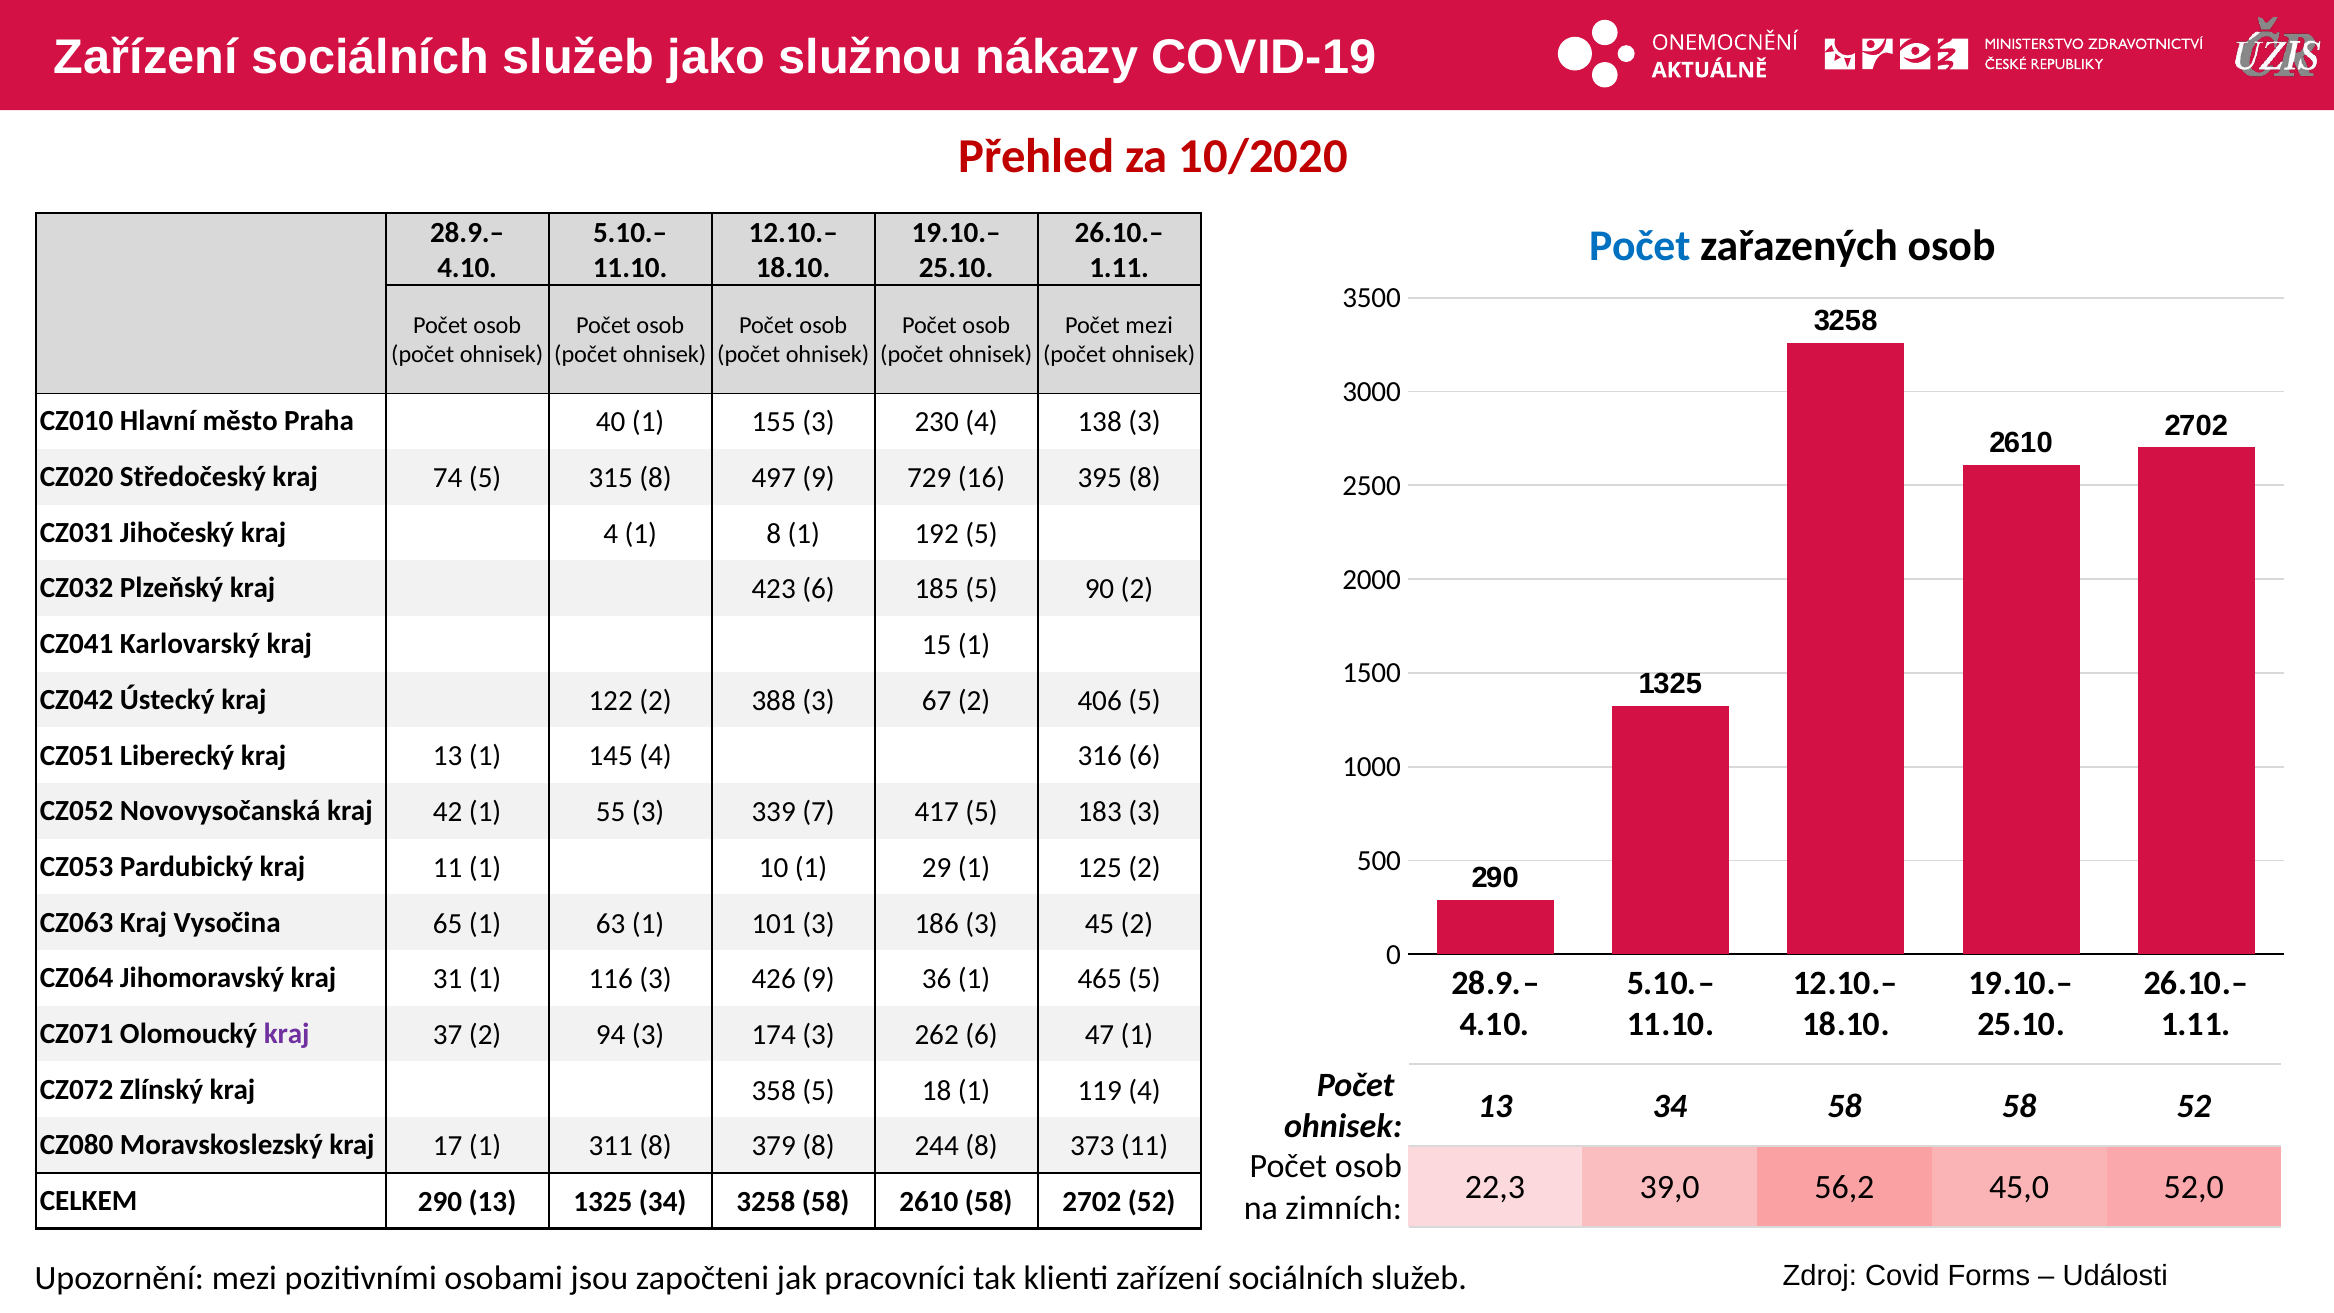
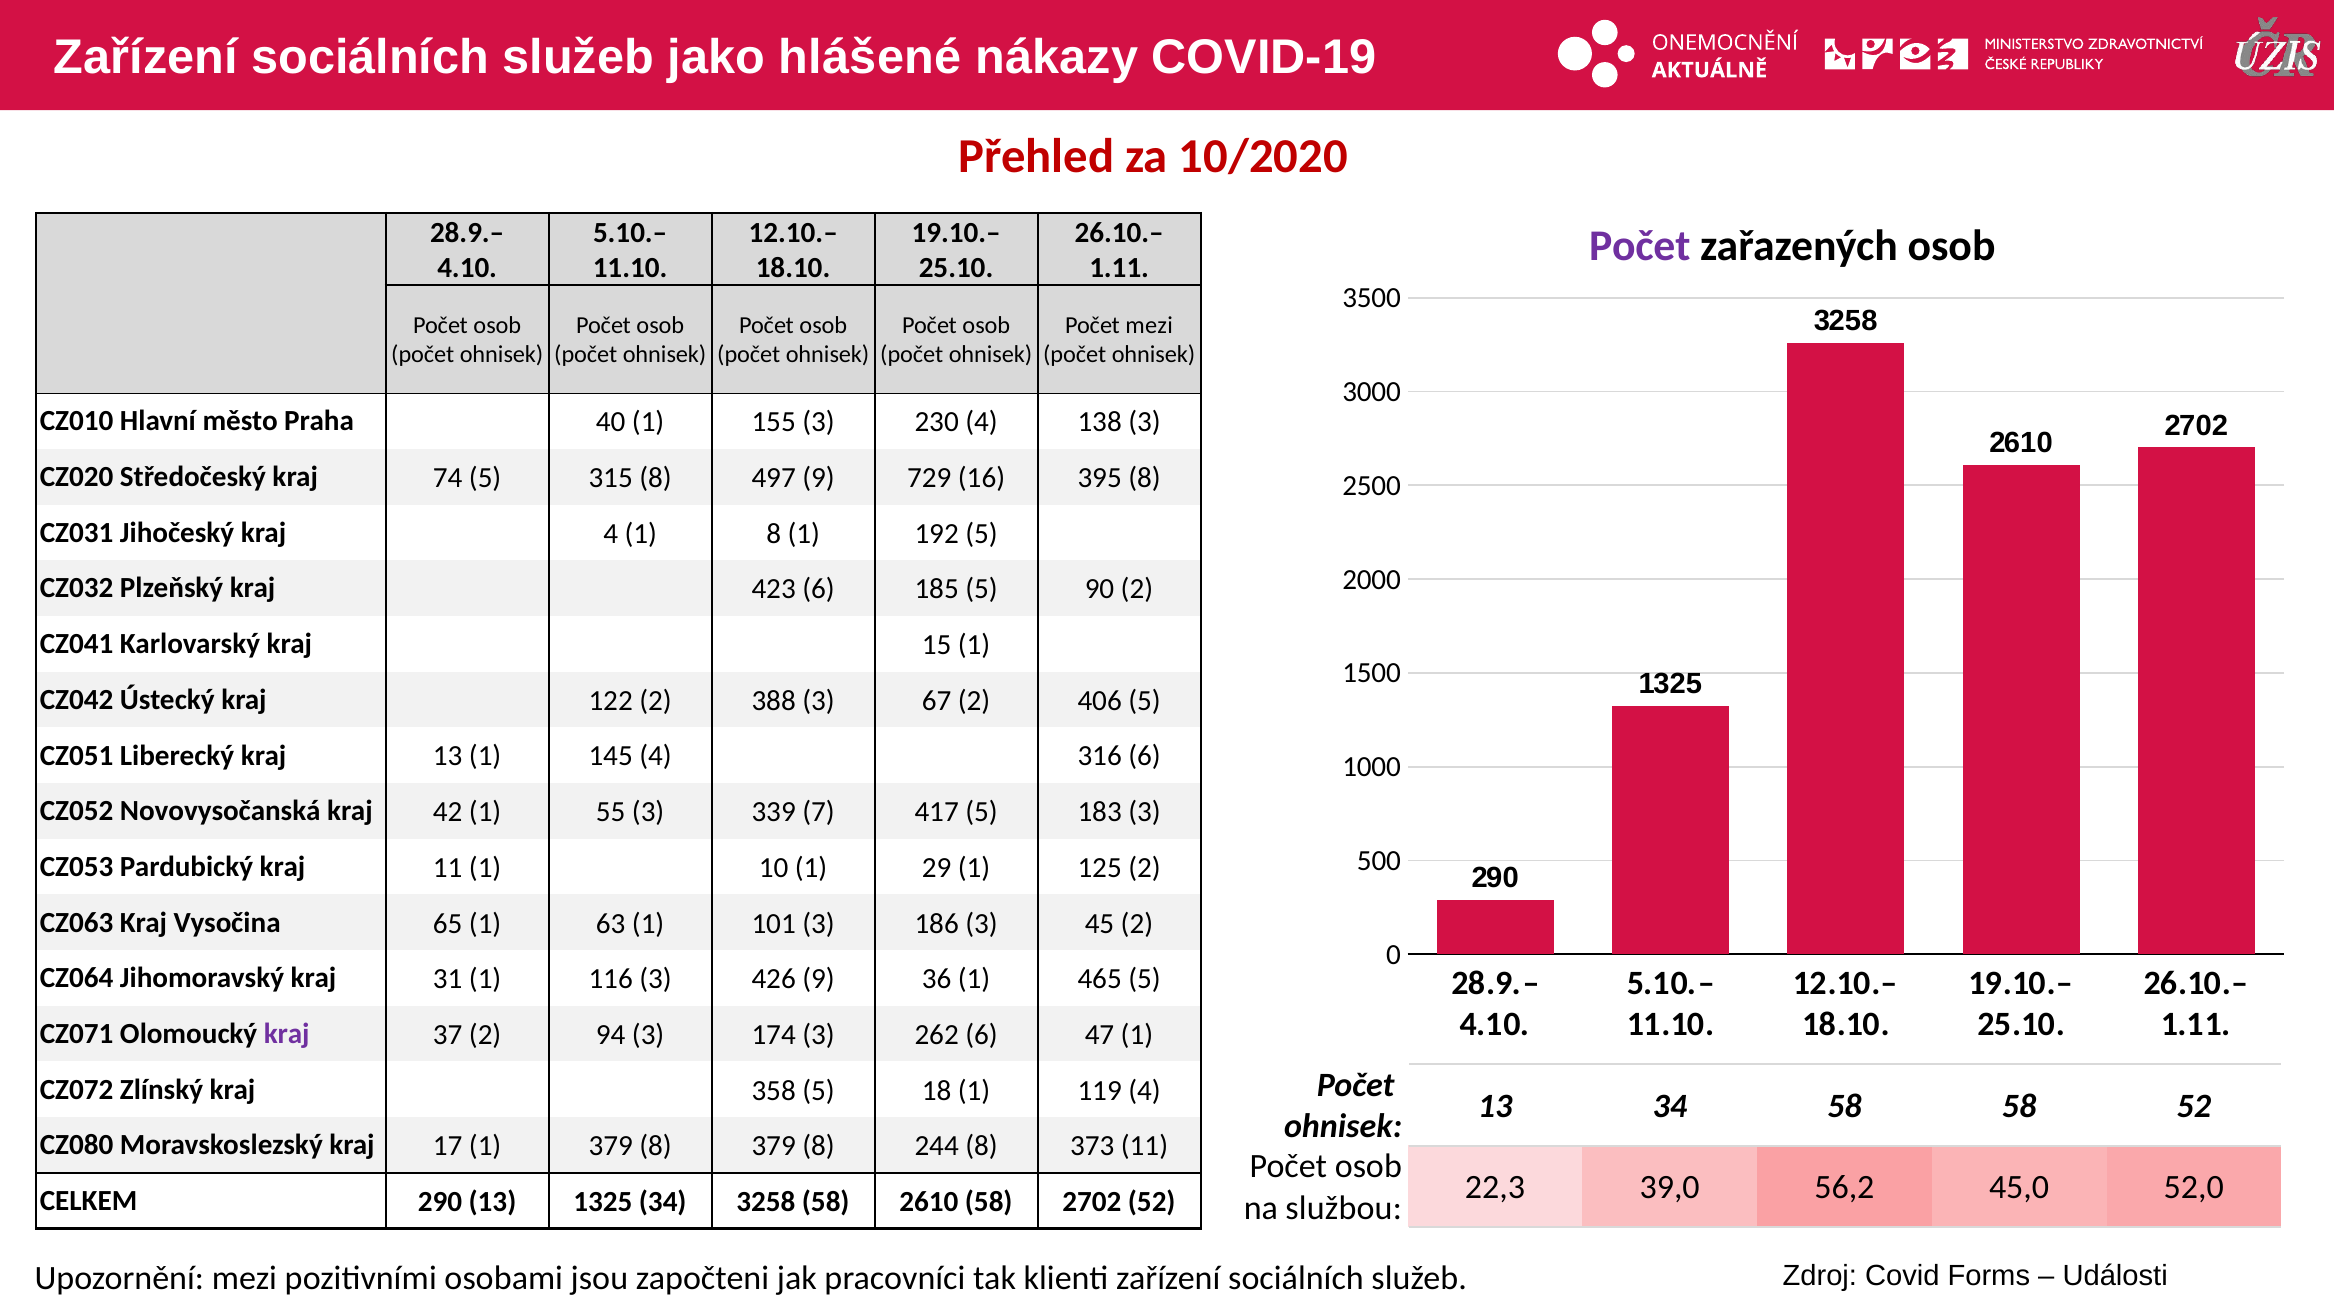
služnou: služnou -> hlášené
Počet at (1640, 246) colour: blue -> purple
1 311: 311 -> 379
zimních: zimních -> službou
